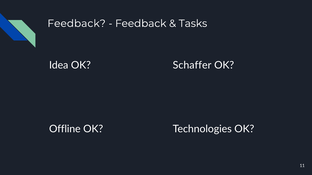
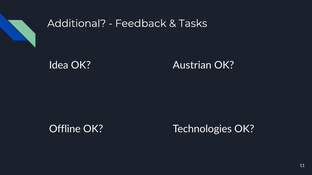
Feedback at (77, 24): Feedback -> Additional
Schaffer: Schaffer -> Austrian
